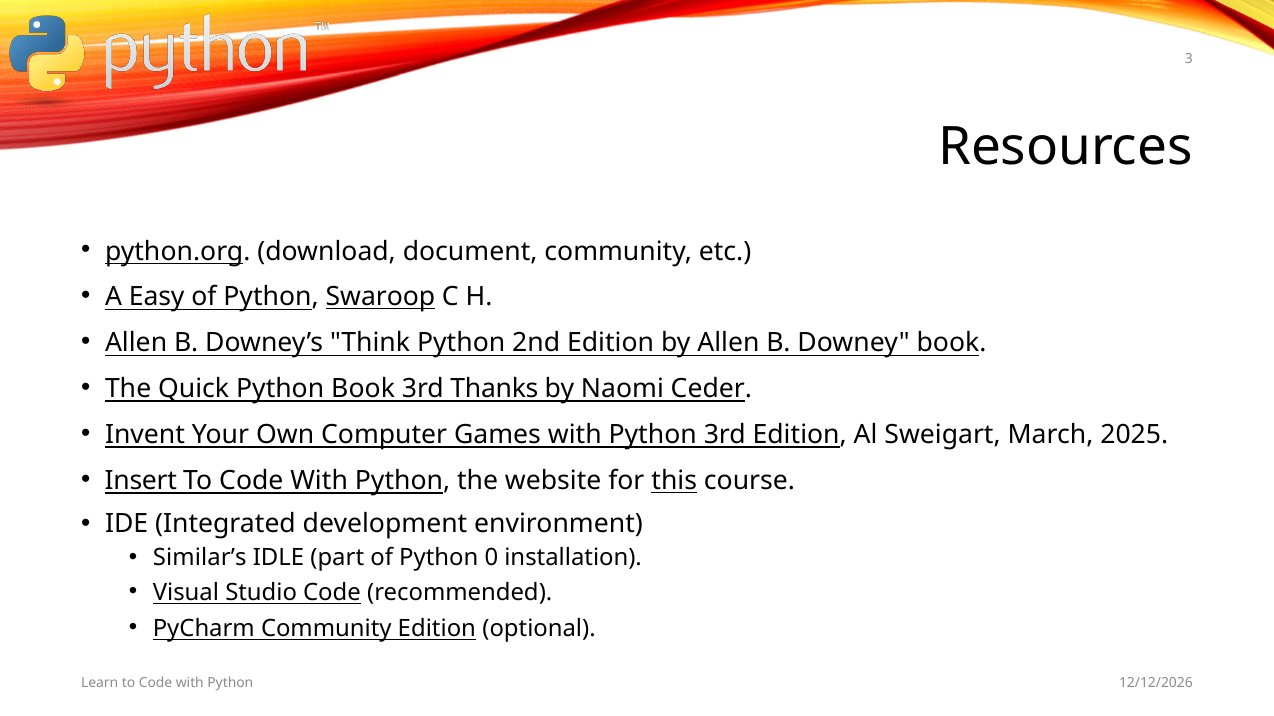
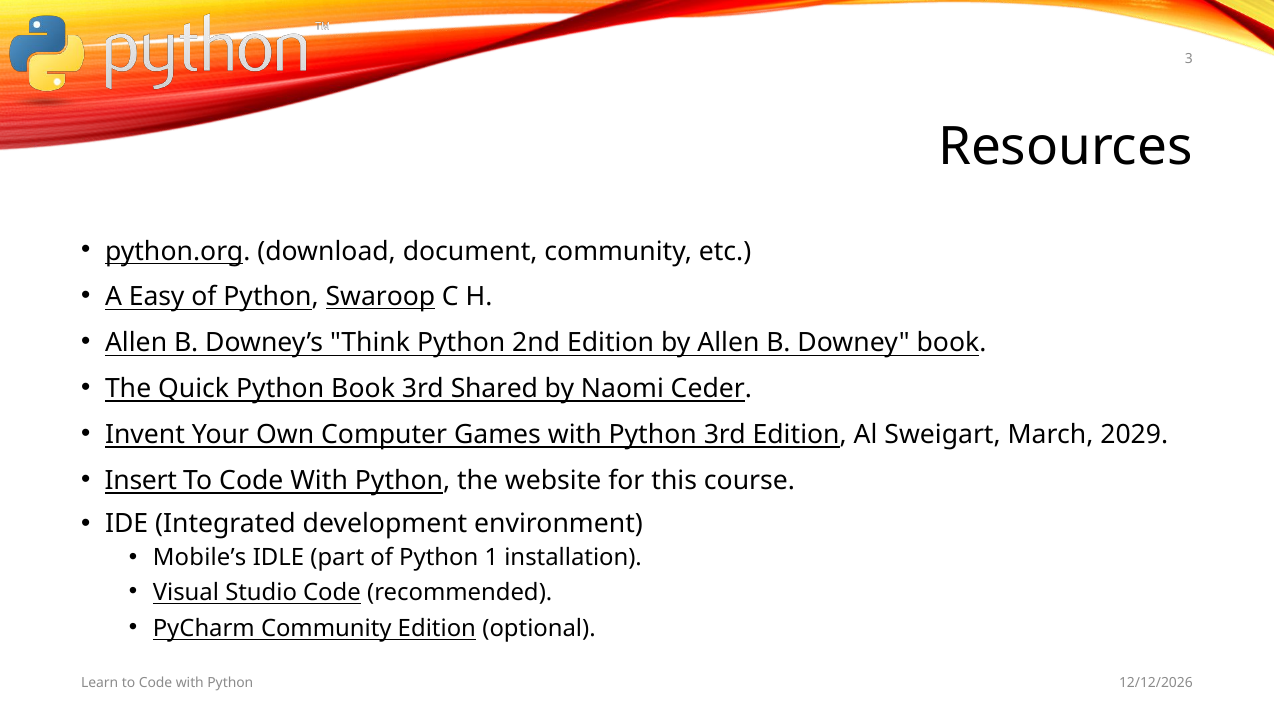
Thanks: Thanks -> Shared
2025: 2025 -> 2029
this underline: present -> none
Similar’s: Similar’s -> Mobile’s
0: 0 -> 1
